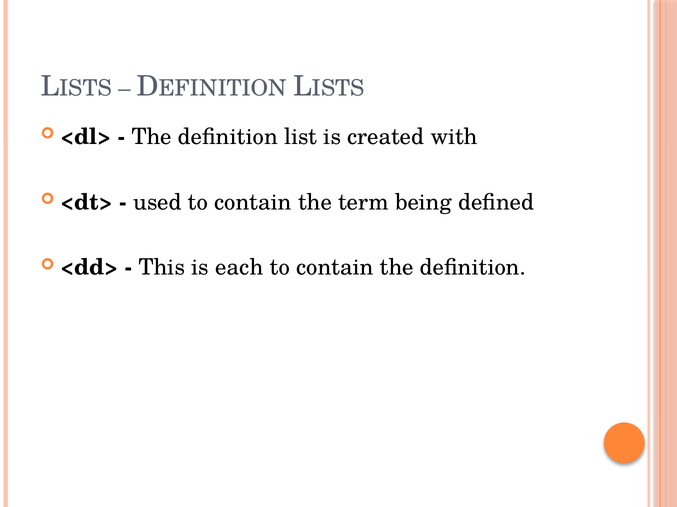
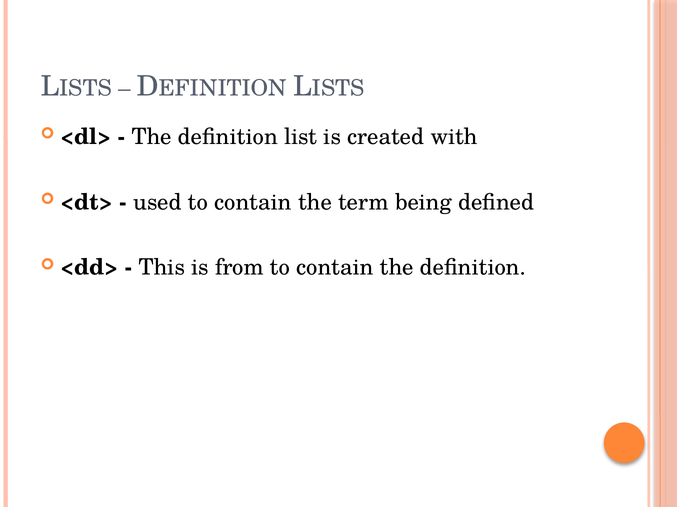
each: each -> from
